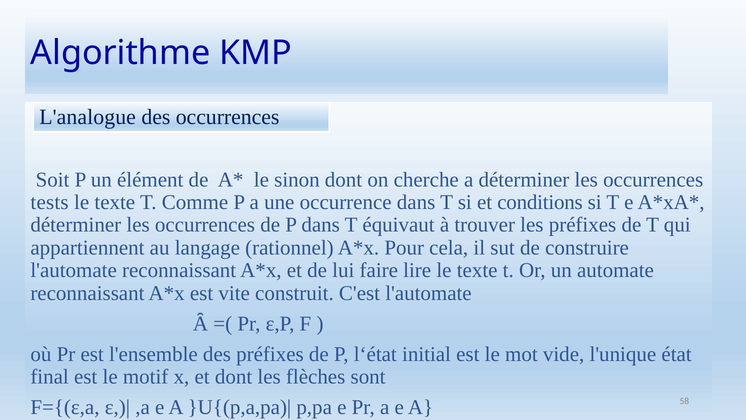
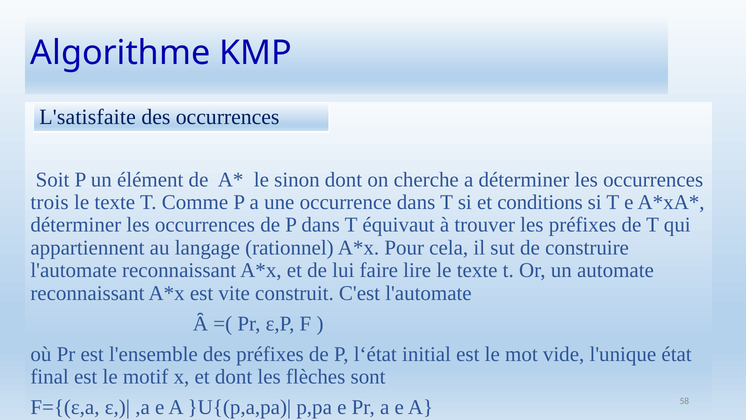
L'analogue: L'analogue -> L'satisfaite
tests: tests -> trois
